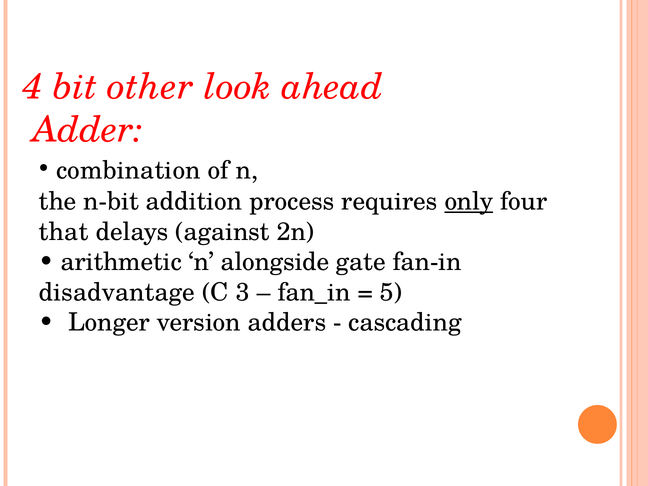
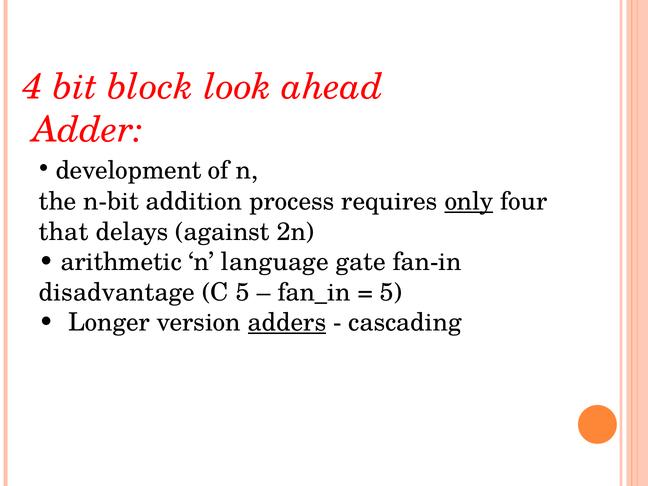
other: other -> block
combination: combination -> development
alongside: alongside -> language
C 3: 3 -> 5
adders underline: none -> present
